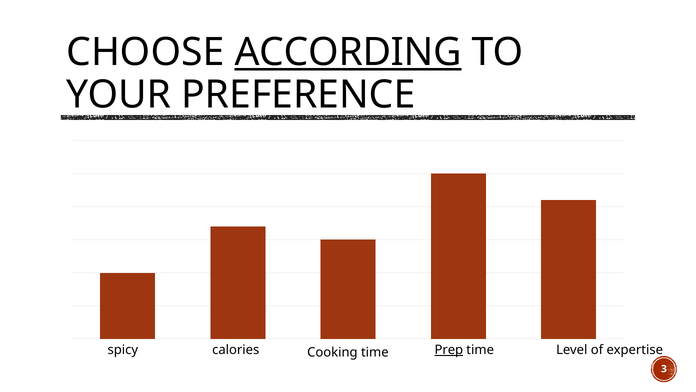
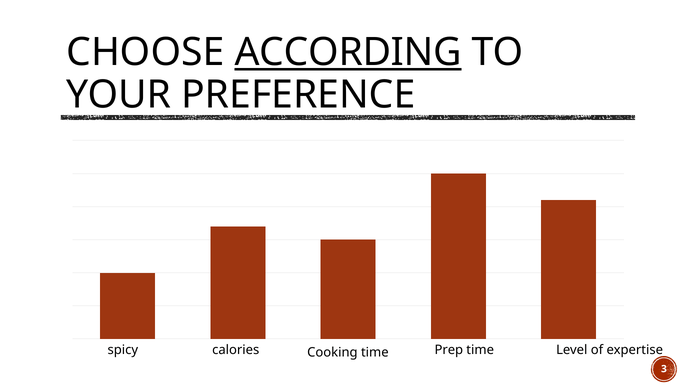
Prep underline: present -> none
